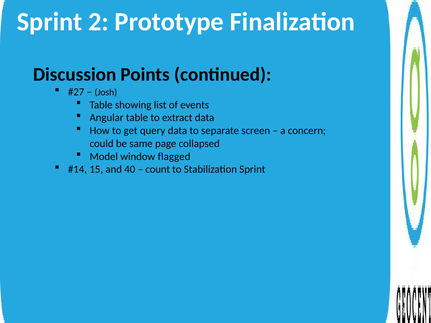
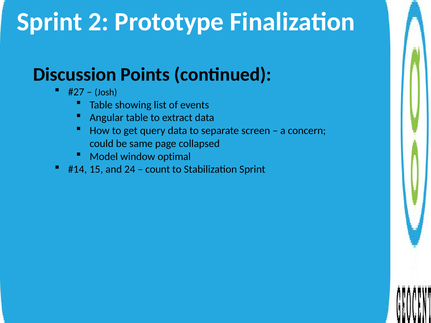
flagged: flagged -> optimal
40: 40 -> 24
